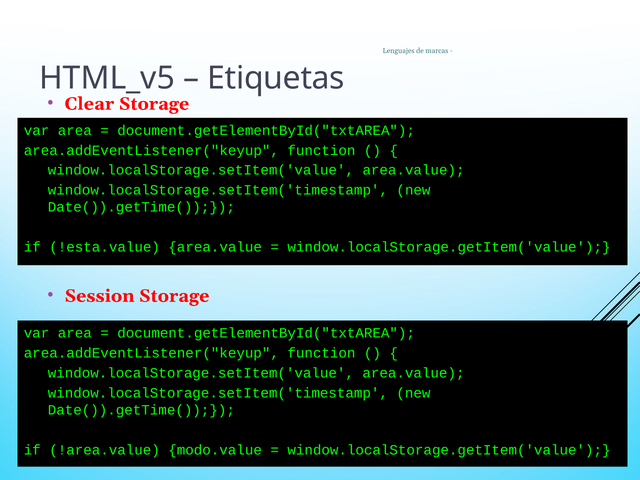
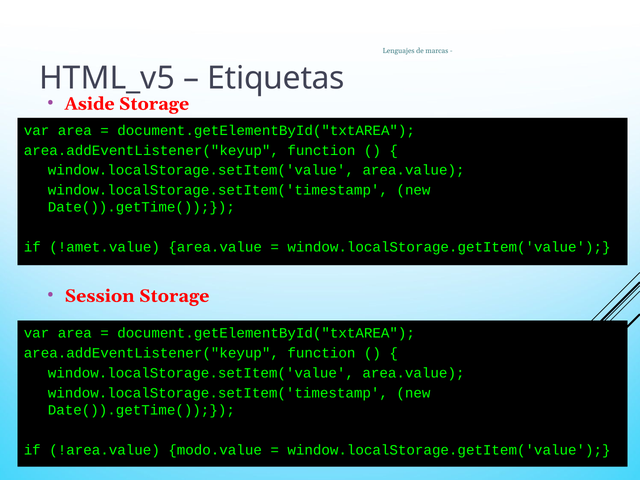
Clear: Clear -> Aside
!esta.value: !esta.value -> !amet.value
